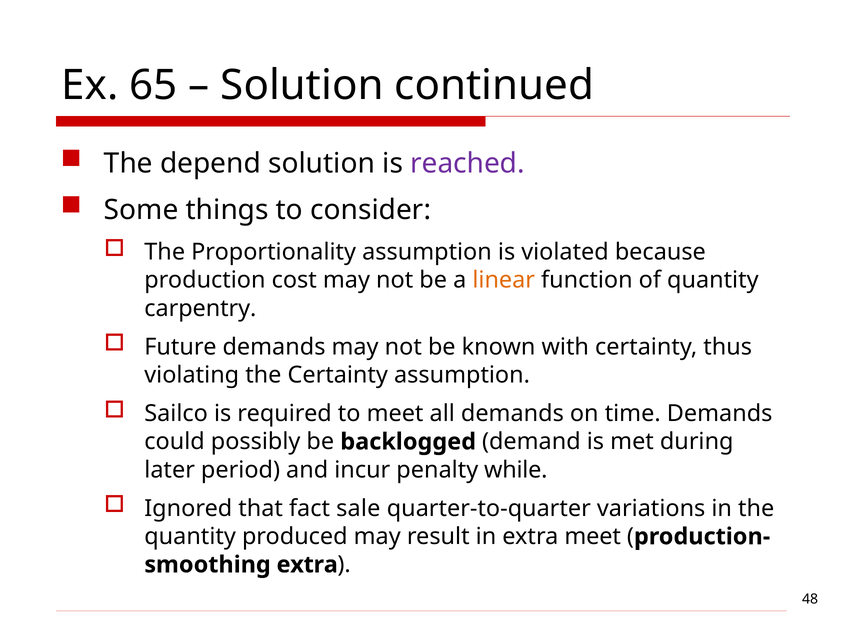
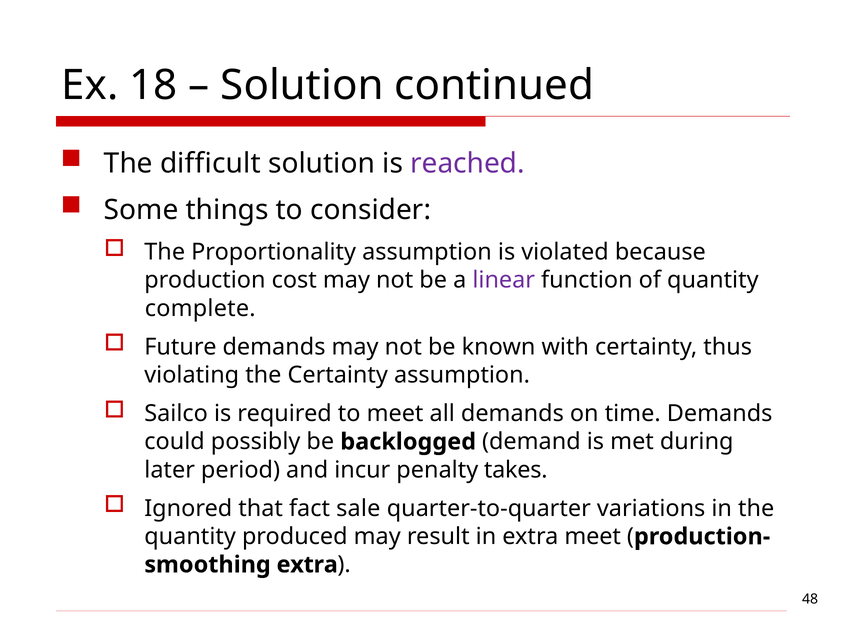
65: 65 -> 18
depend: depend -> difficult
linear colour: orange -> purple
carpentry: carpentry -> complete
while: while -> takes
